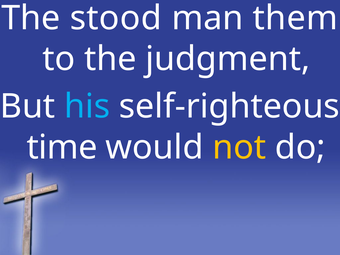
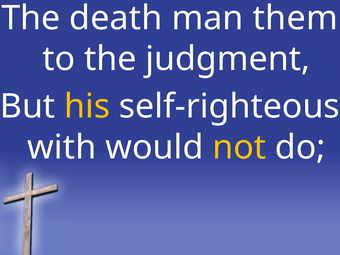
stood: stood -> death
his colour: light blue -> yellow
time: time -> with
